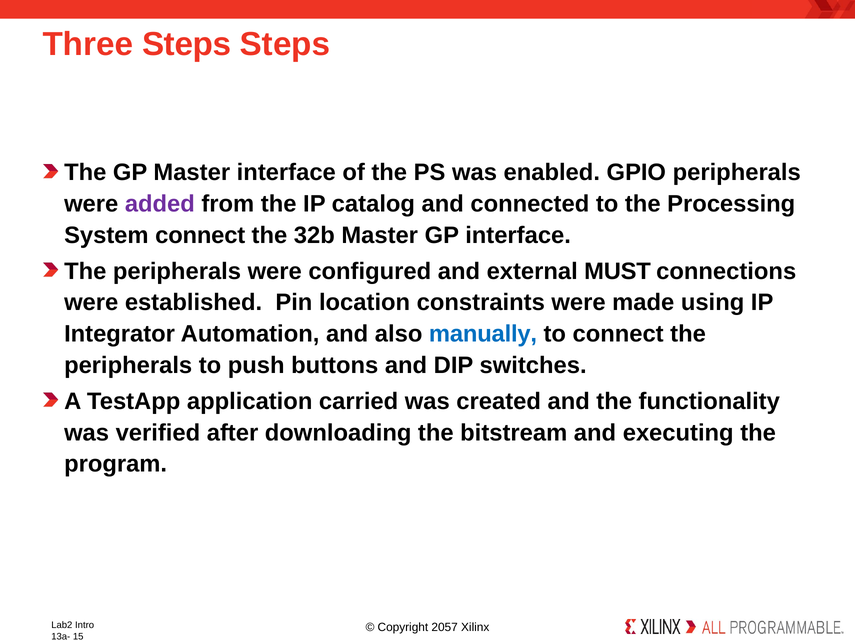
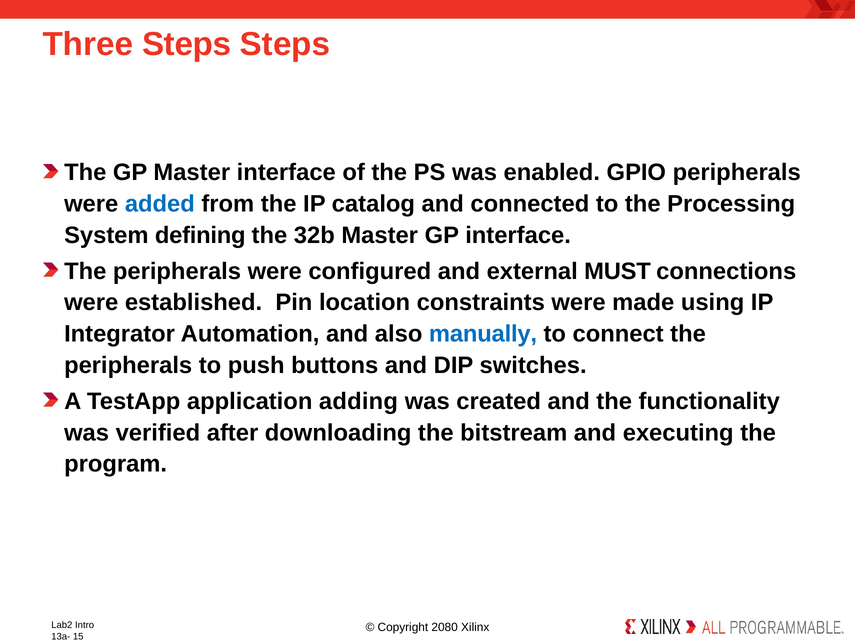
added colour: purple -> blue
System connect: connect -> defining
carried: carried -> adding
2057: 2057 -> 2080
